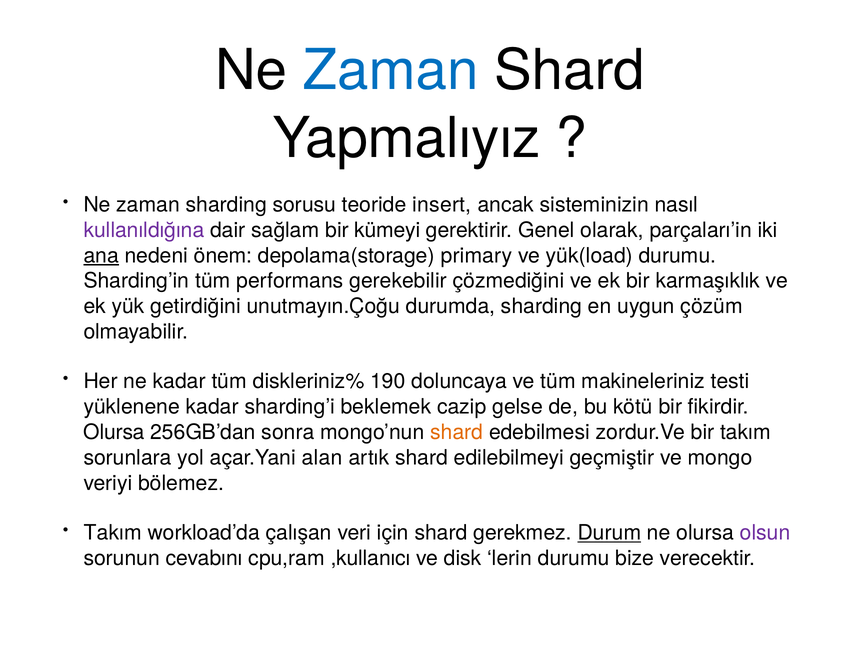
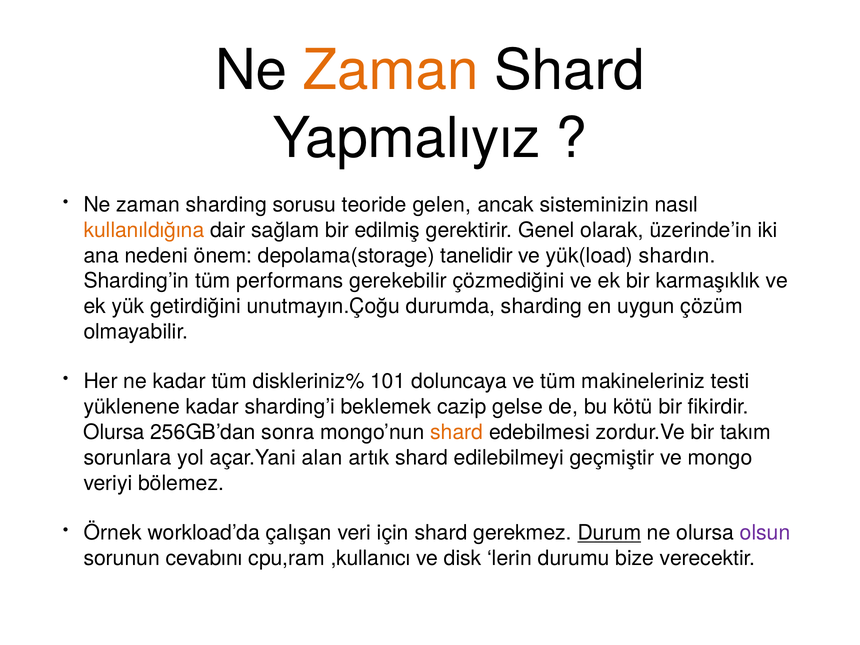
Zaman at (391, 71) colour: blue -> orange
insert: insert -> gelen
kullanıldığına colour: purple -> orange
kümeyi: kümeyi -> edilmiş
parçaları’in: parçaları’in -> üzerinde’in
ana underline: present -> none
primary: primary -> tanelidir
yük(load durumu: durumu -> shardın
190: 190 -> 101
Takım at (113, 533): Takım -> Örnek
